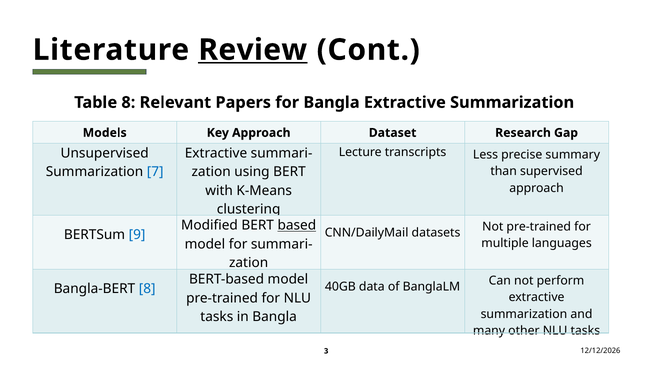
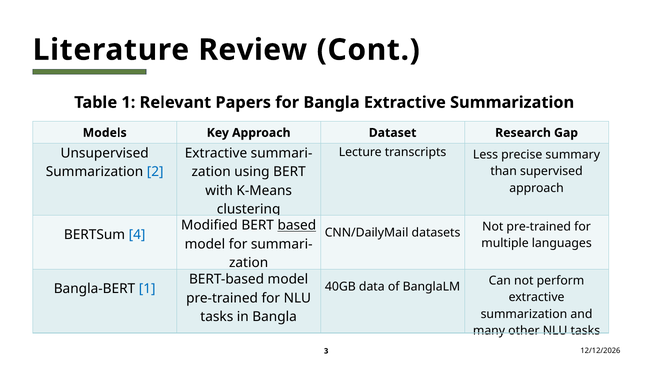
Review underline: present -> none
Table 8: 8 -> 1
7: 7 -> 2
9: 9 -> 4
Bangla-BERT 8: 8 -> 1
